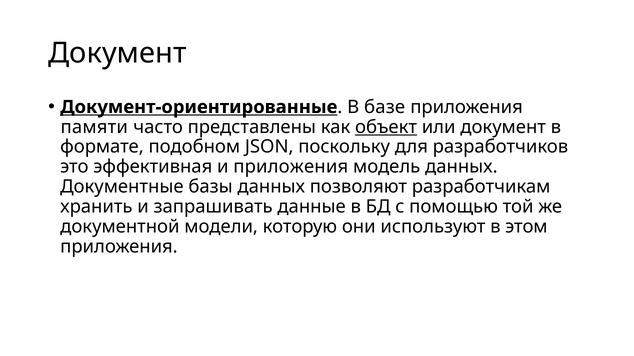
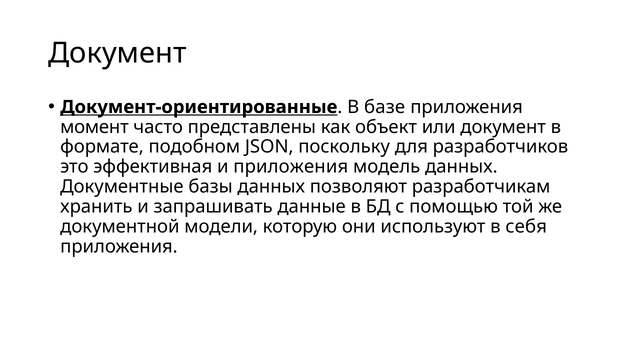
памяти: памяти -> момент
объект underline: present -> none
этом: этом -> себя
